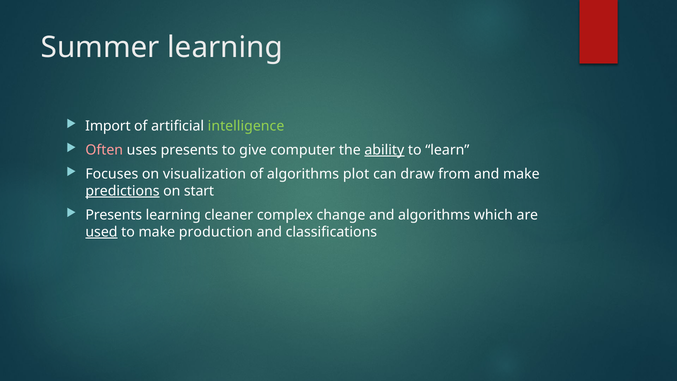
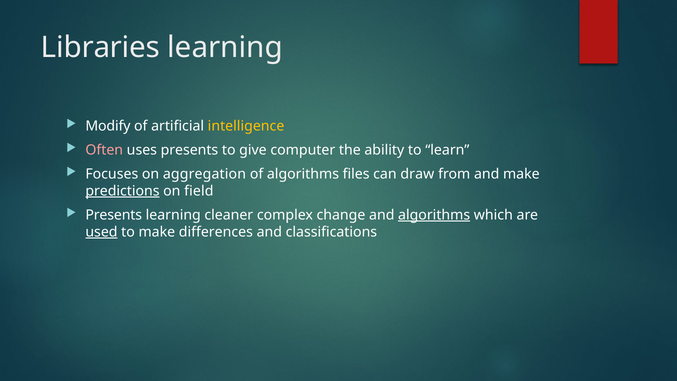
Summer: Summer -> Libraries
Import: Import -> Modify
intelligence colour: light green -> yellow
ability underline: present -> none
visualization: visualization -> aggregation
plot: plot -> files
start: start -> field
algorithms at (434, 215) underline: none -> present
production: production -> differences
